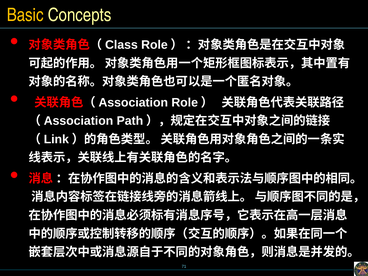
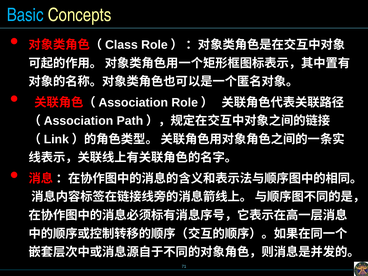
Basic colour: yellow -> light blue
